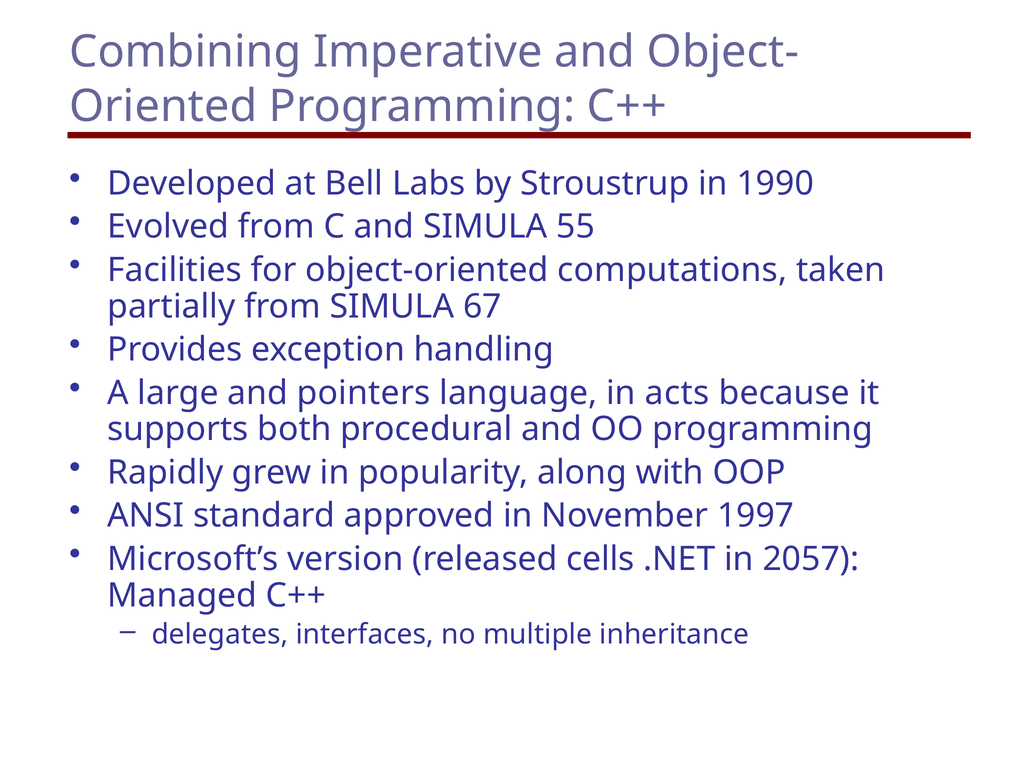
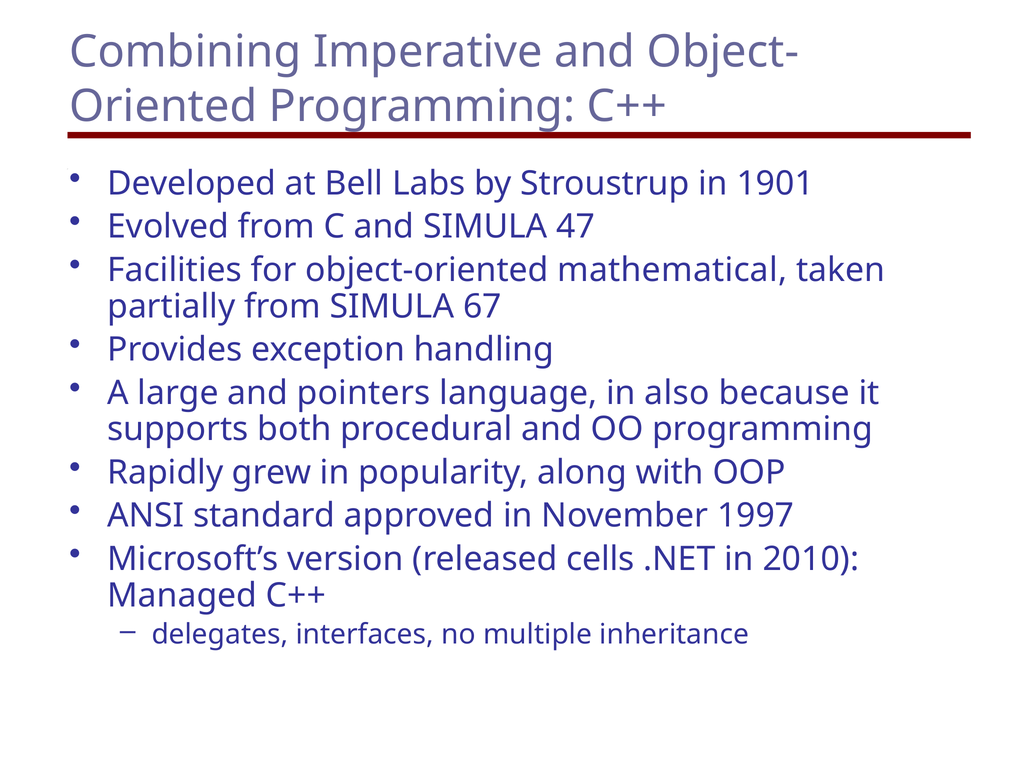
1990: 1990 -> 1901
55: 55 -> 47
computations: computations -> mathematical
acts: acts -> also
2057: 2057 -> 2010
